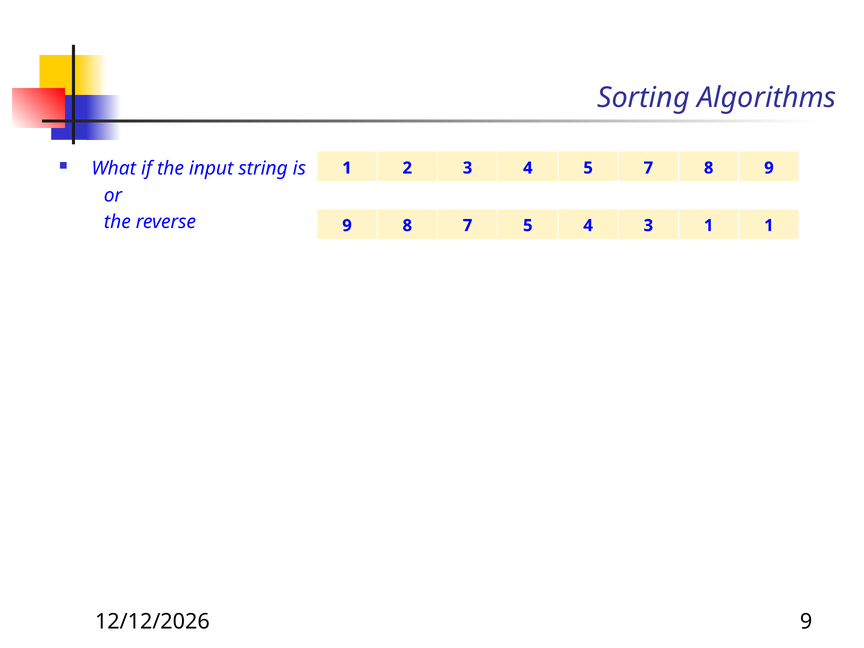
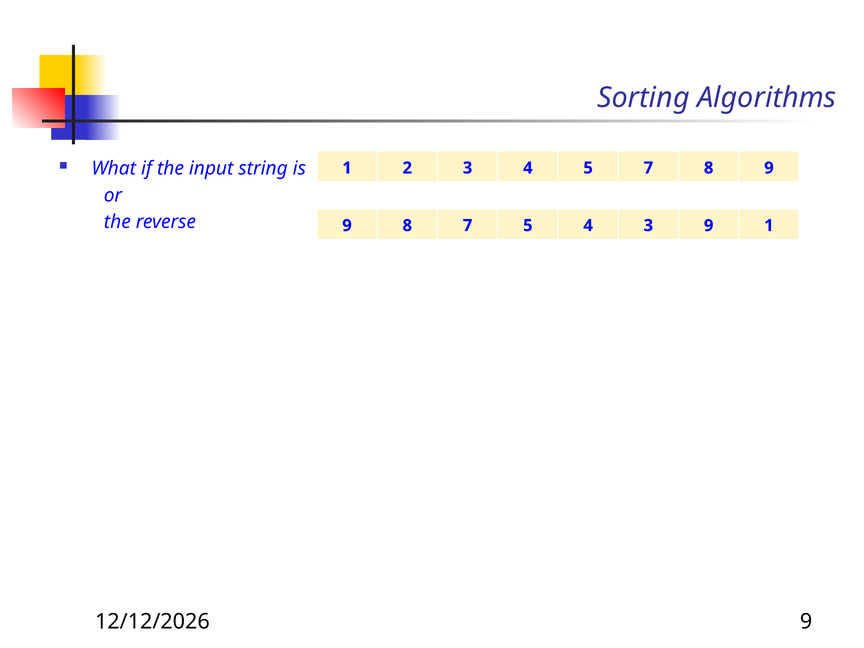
3 1: 1 -> 9
